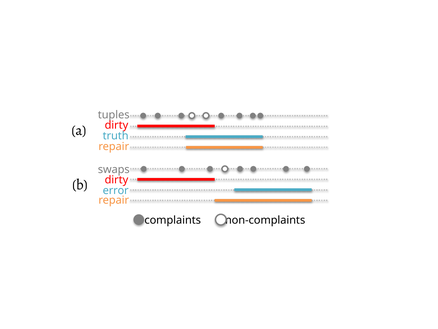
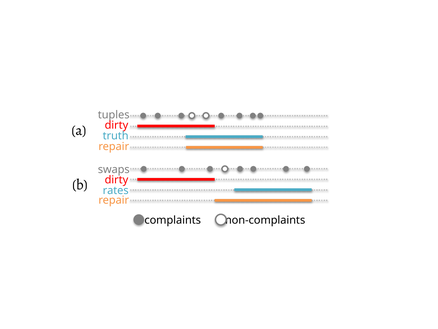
error: error -> rates
